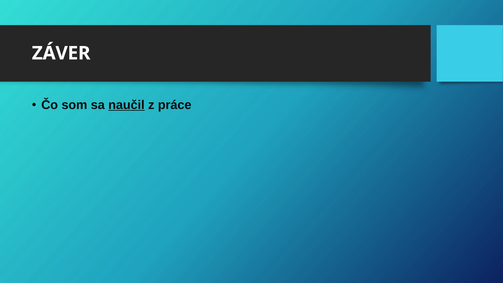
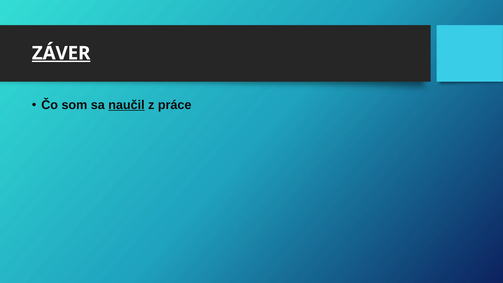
ZÁVER underline: none -> present
